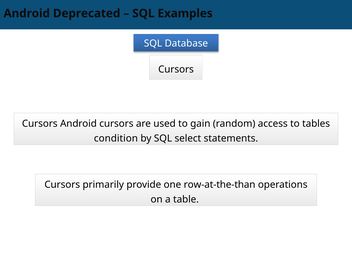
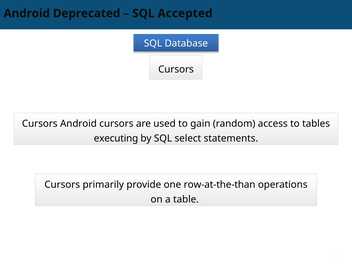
Examples: Examples -> Accepted
condition: condition -> executing
